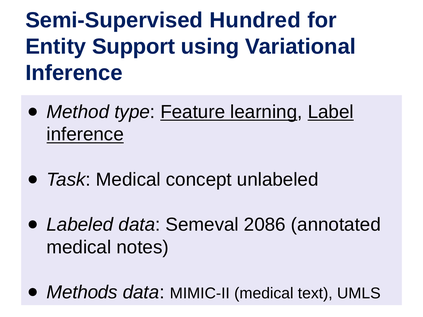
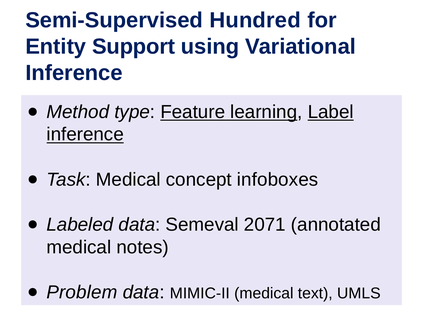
unlabeled: unlabeled -> infoboxes
2086: 2086 -> 2071
Methods: Methods -> Problem
